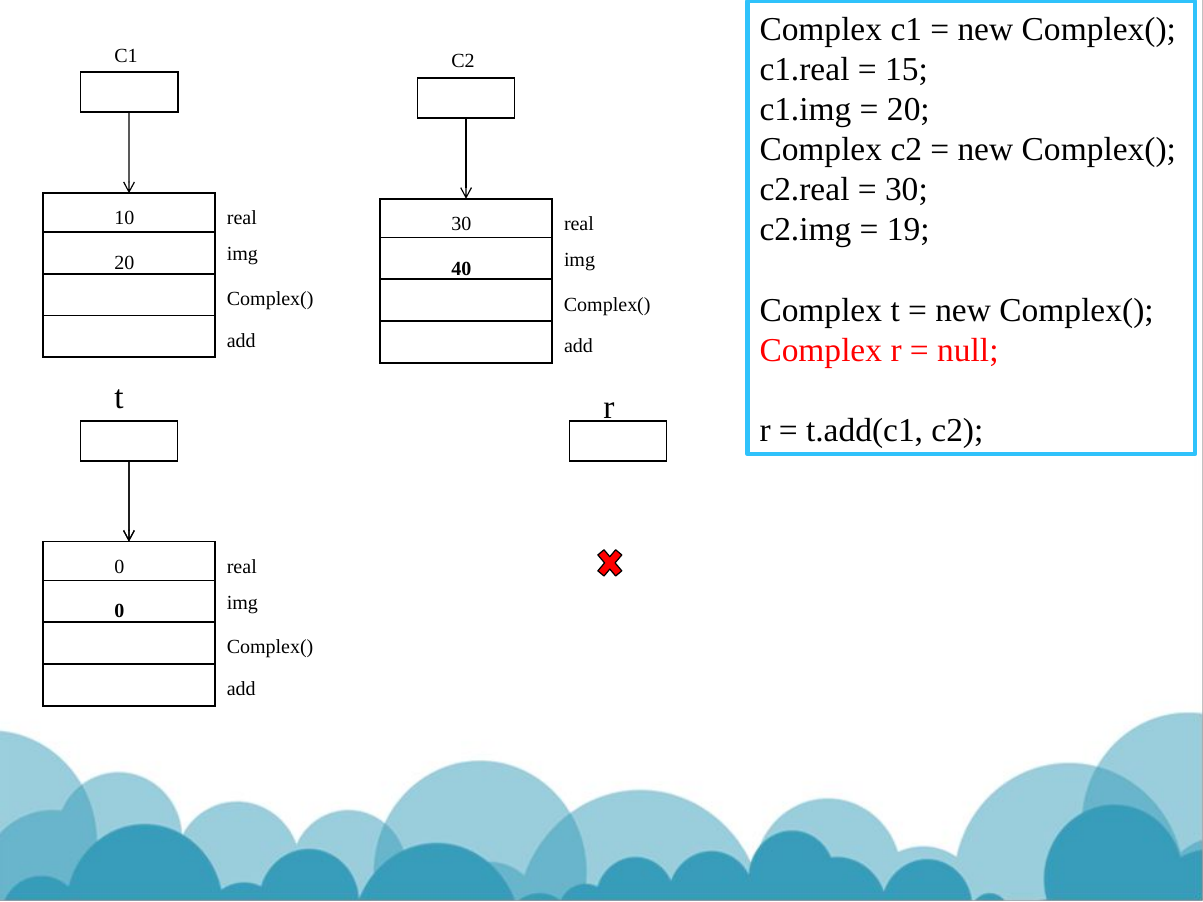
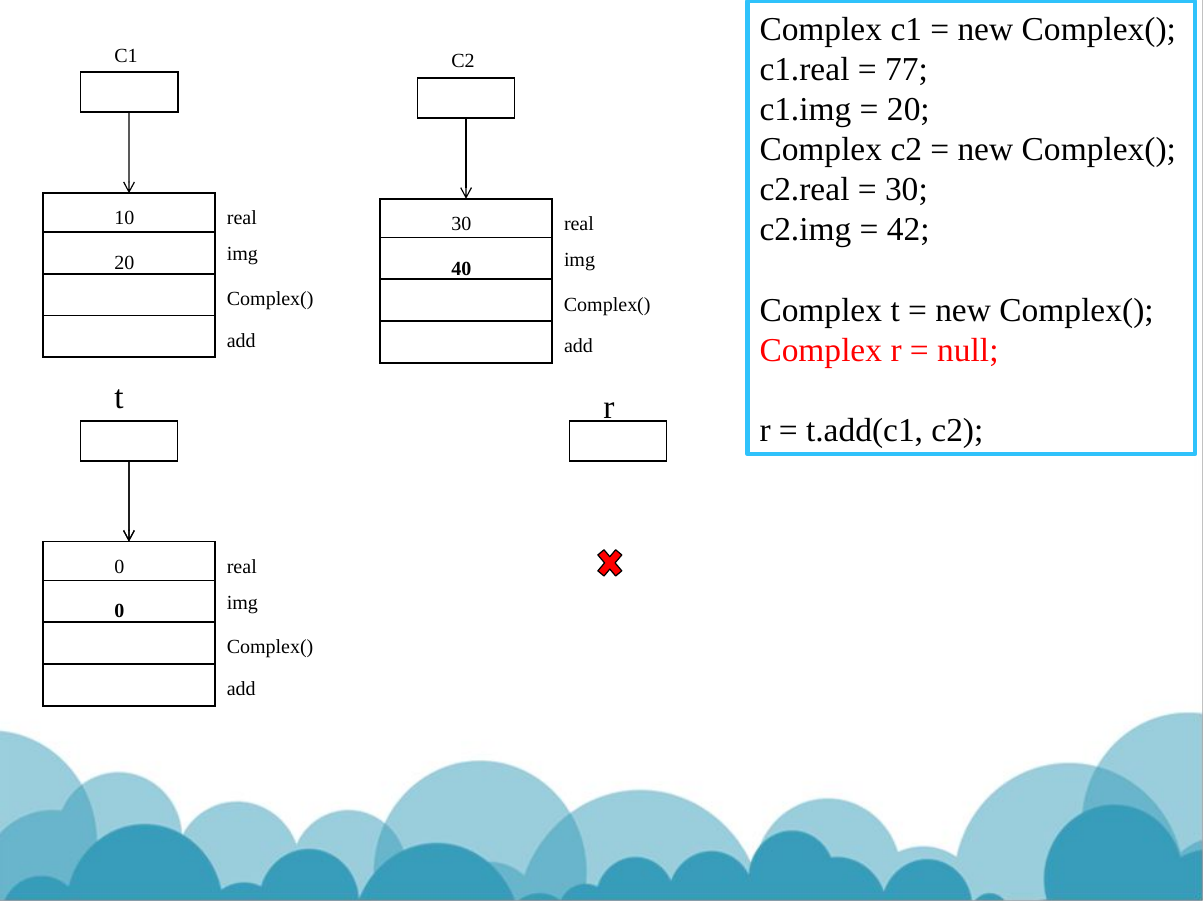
15: 15 -> 77
19: 19 -> 42
